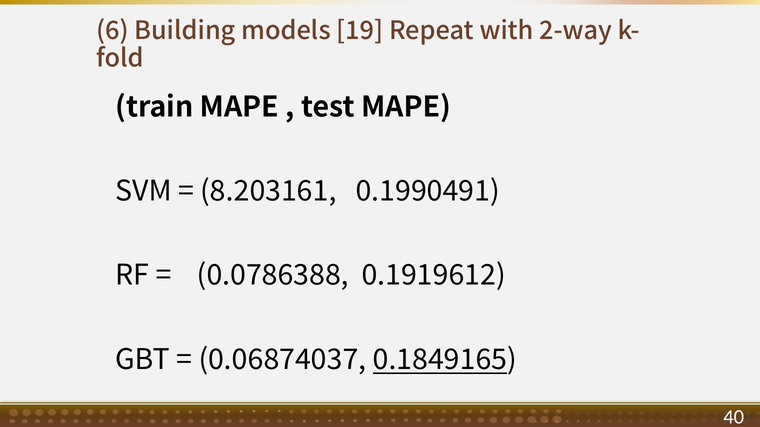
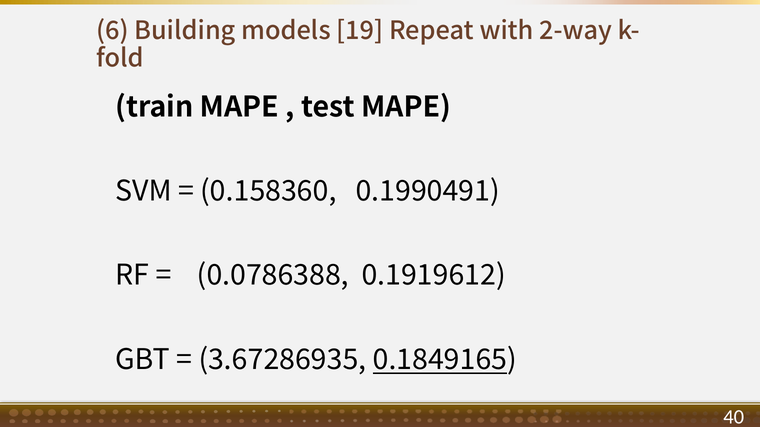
8.203161: 8.203161 -> 0.158360
0.06874037: 0.06874037 -> 3.67286935
